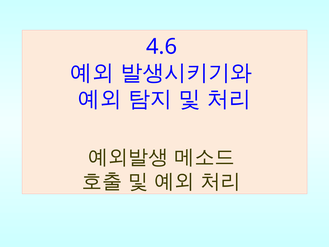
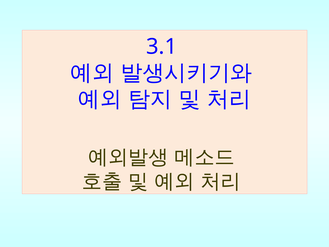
4.6: 4.6 -> 3.1
